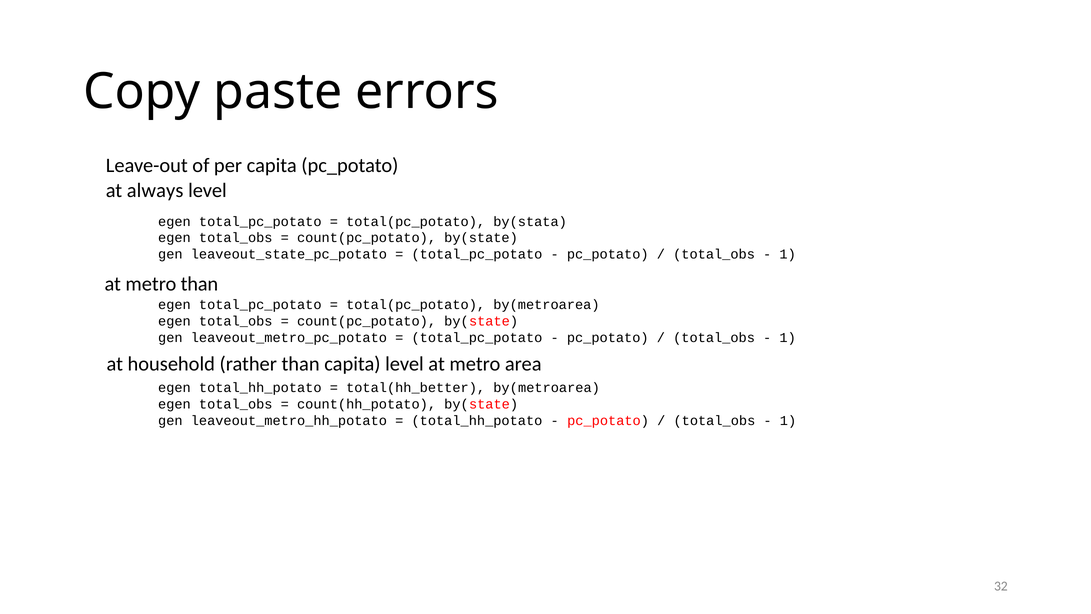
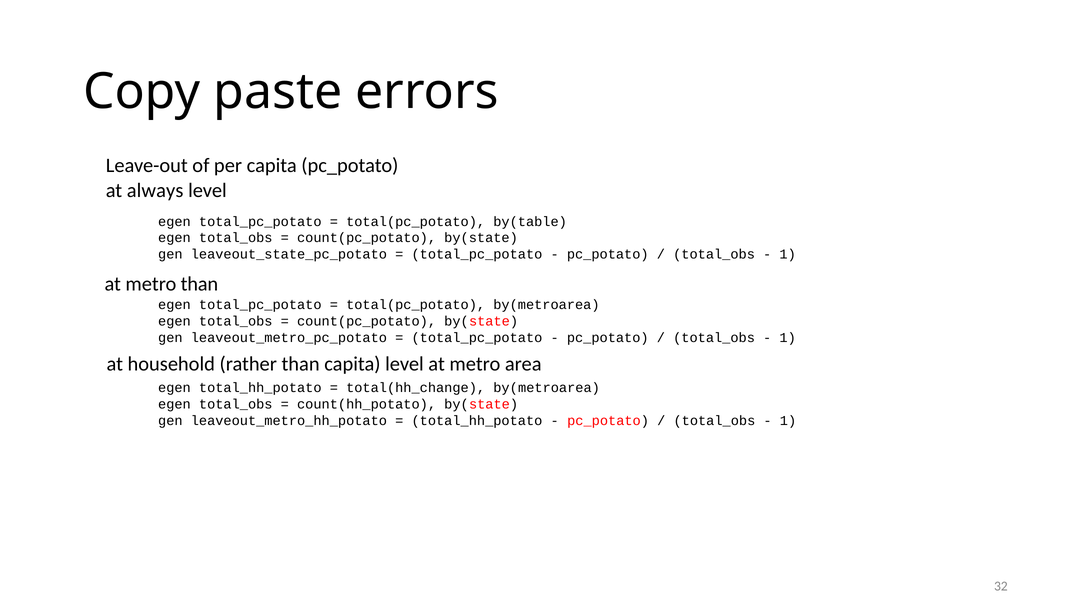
by(stata: by(stata -> by(table
total(hh_better: total(hh_better -> total(hh_change
